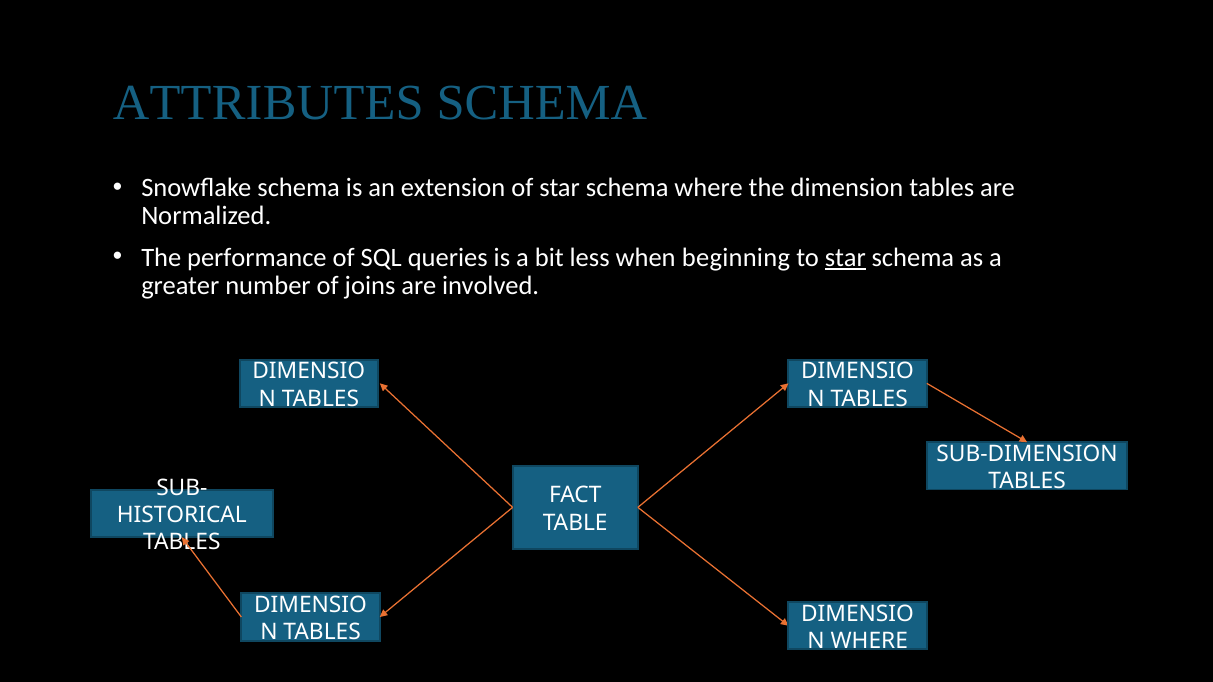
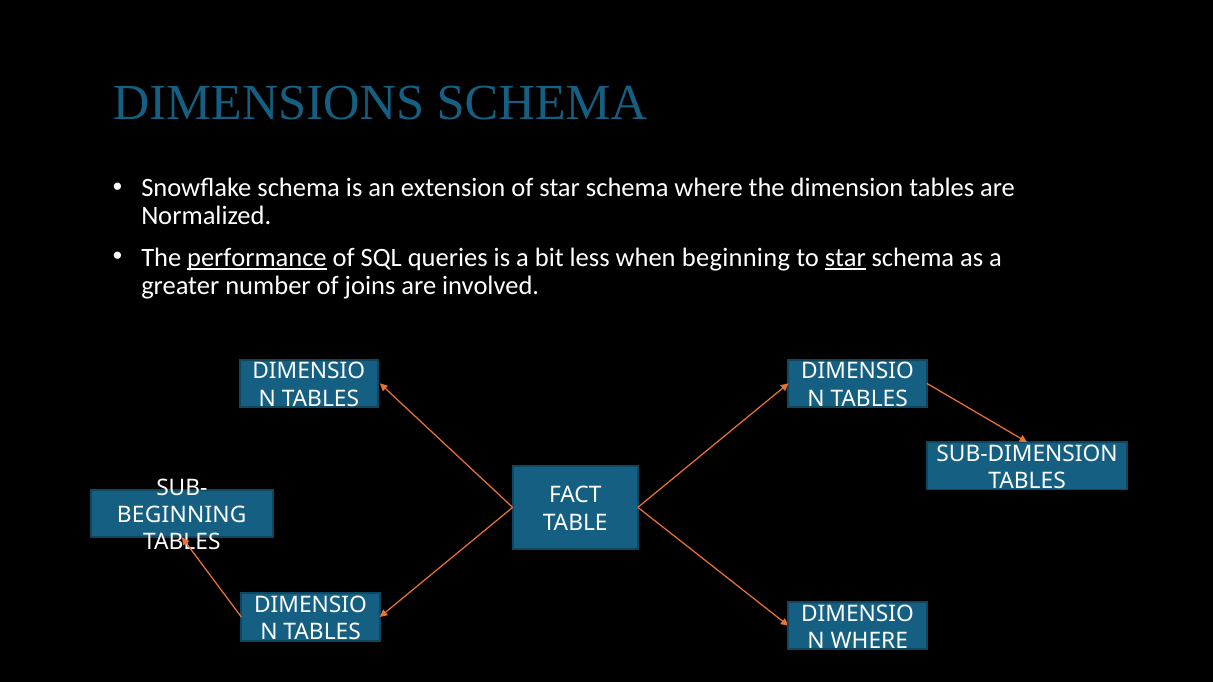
ATTRIBUTES: ATTRIBUTES -> DIMENSIONS
performance underline: none -> present
HISTORICAL at (182, 515): HISTORICAL -> BEGINNING
